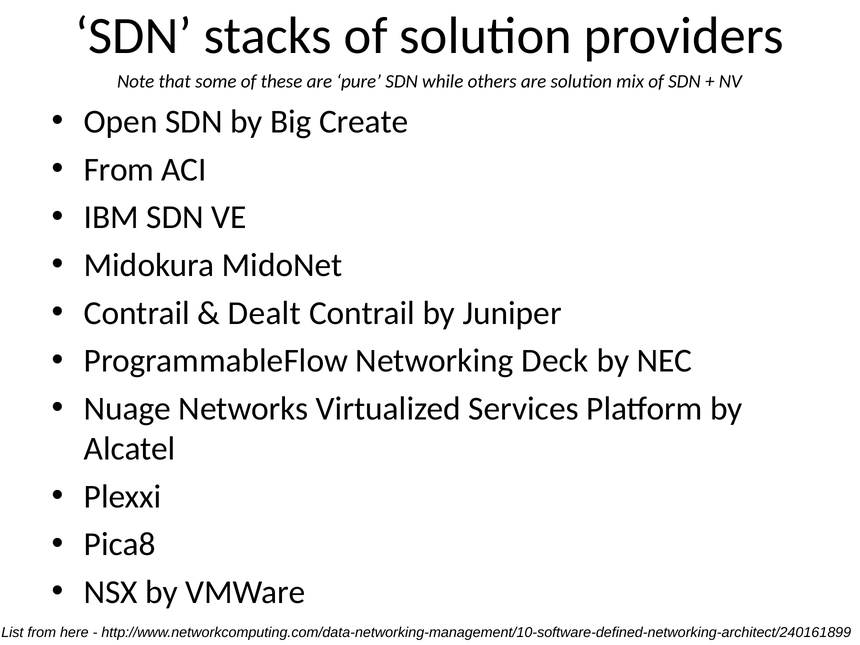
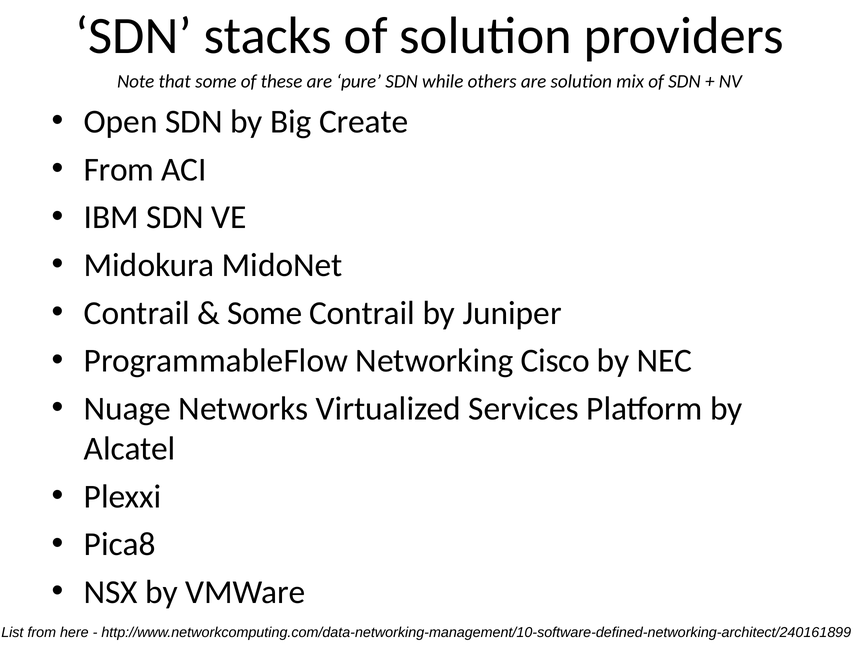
Dealt at (264, 313): Dealt -> Some
Deck: Deck -> Cisco
